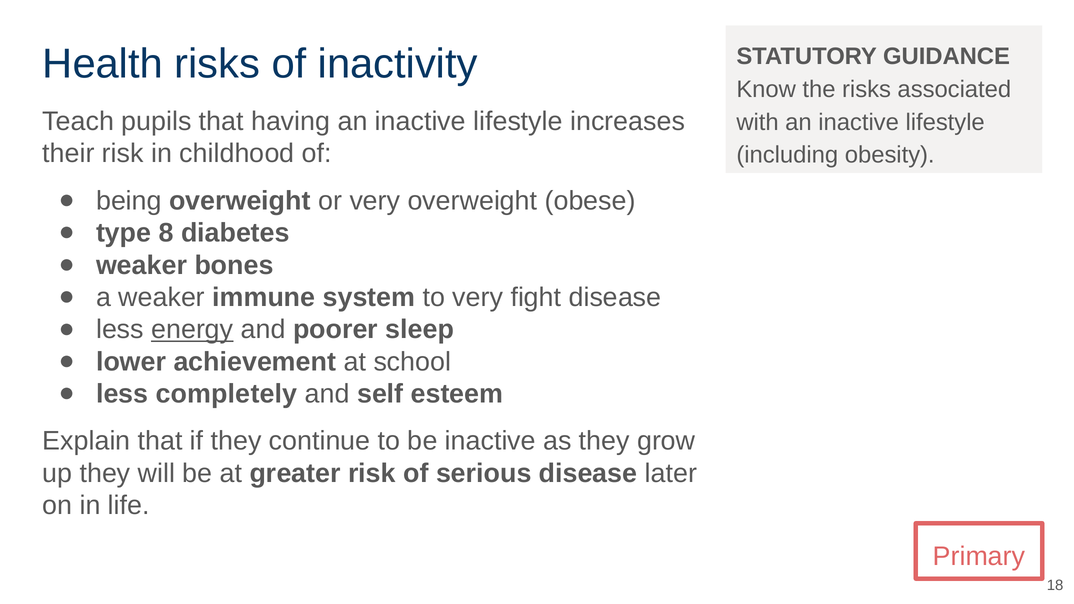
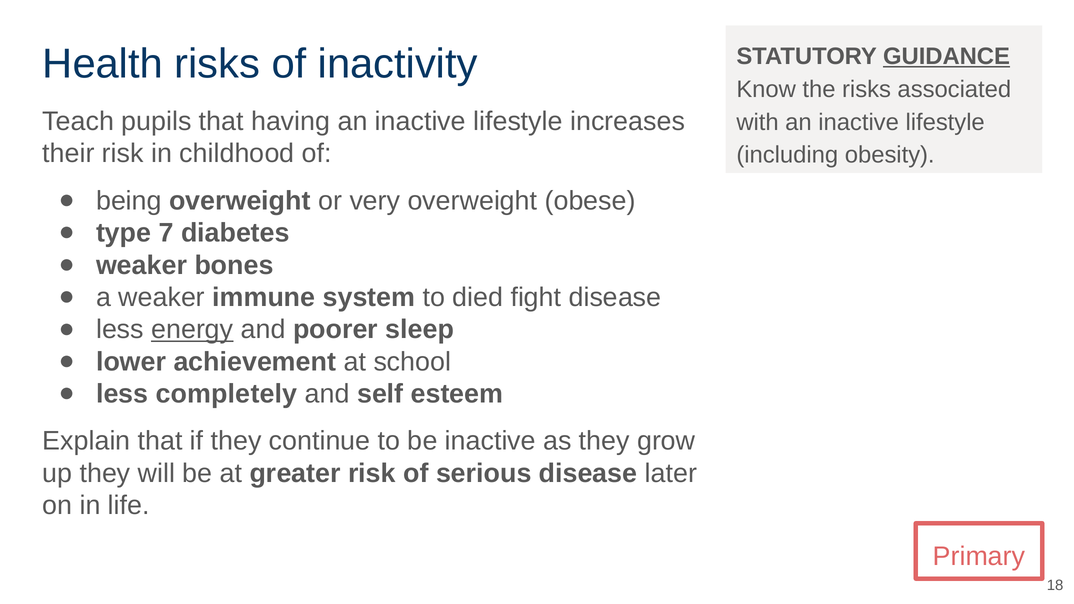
GUIDANCE underline: none -> present
8: 8 -> 7
to very: very -> died
